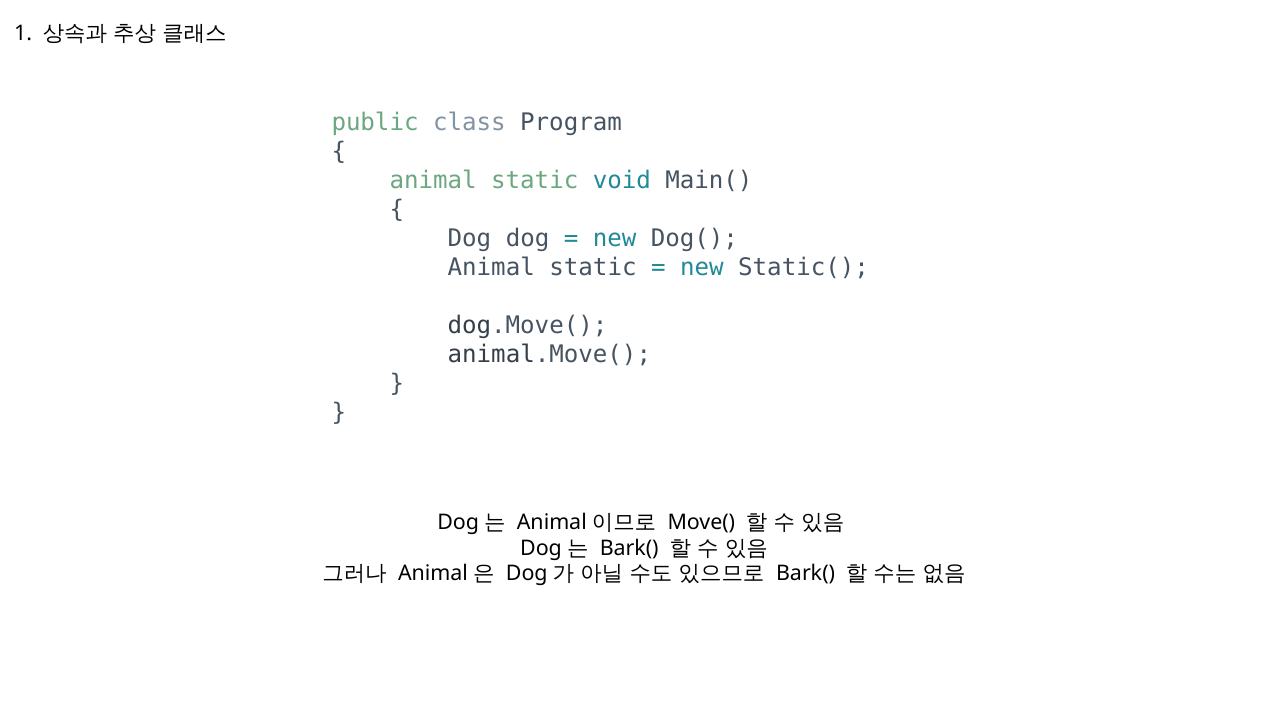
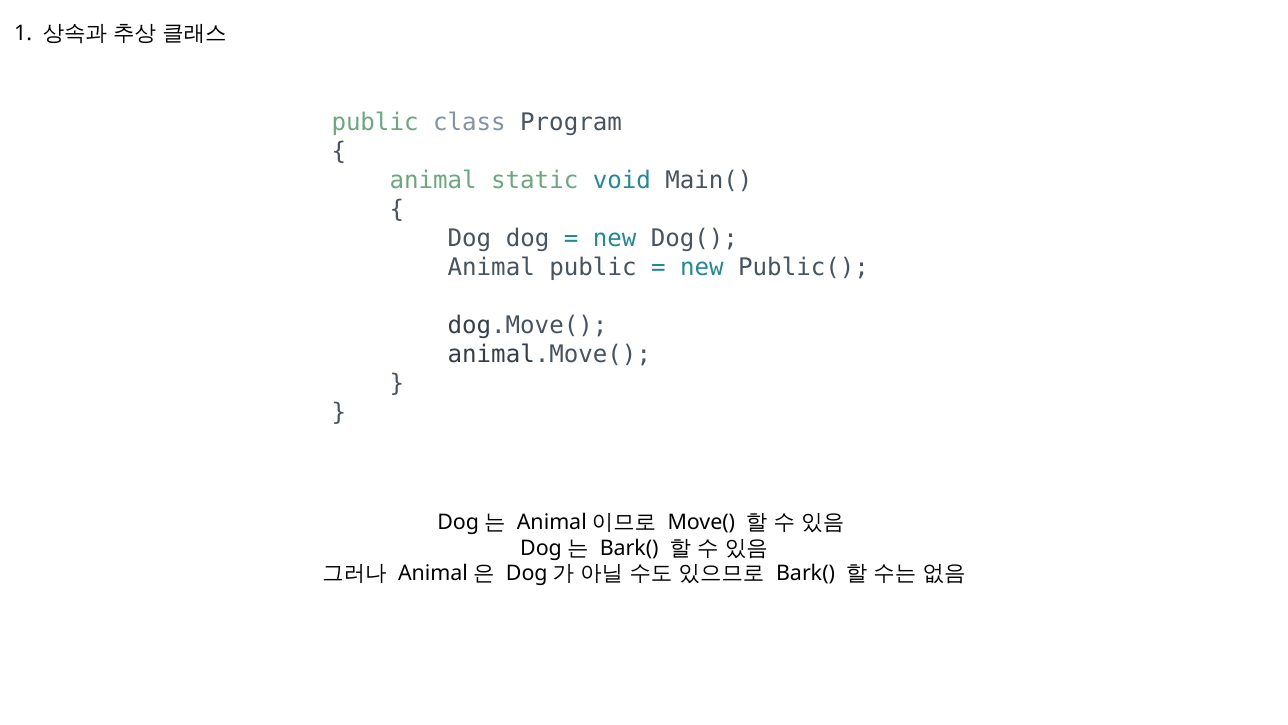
static at (593, 267): static -> public
Static(: Static( -> Public(
